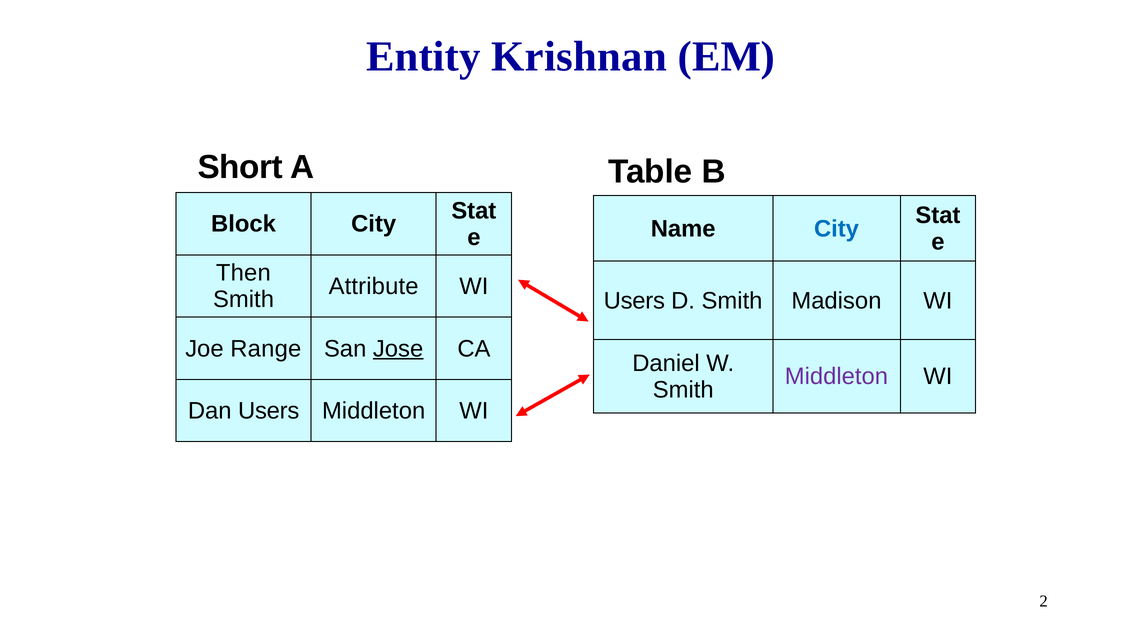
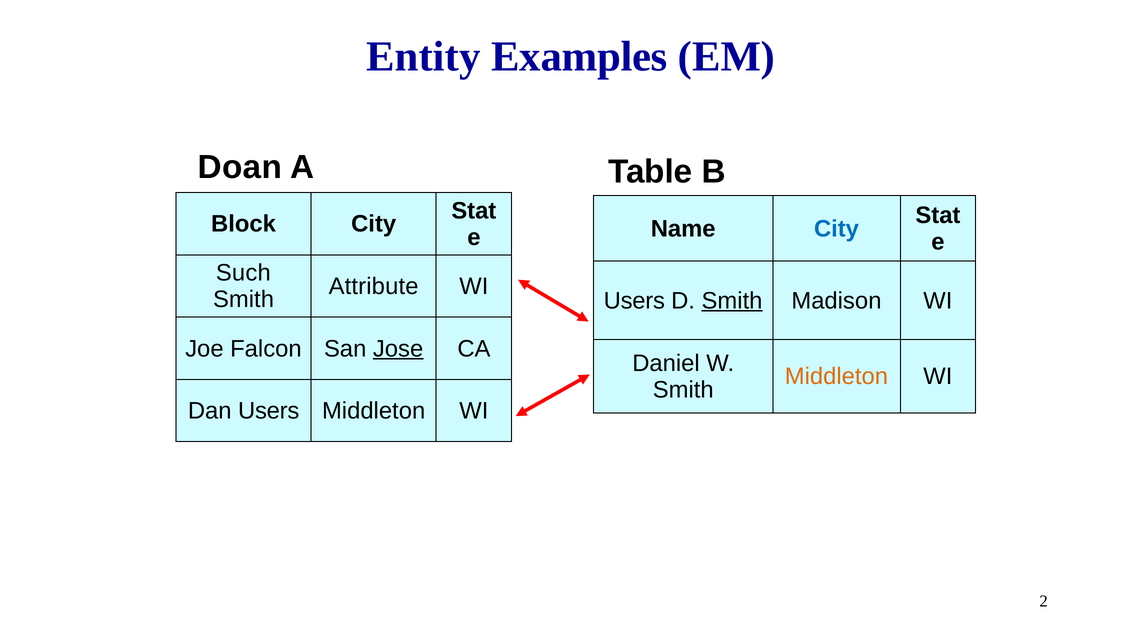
Krishnan: Krishnan -> Examples
Short: Short -> Doan
Then: Then -> Such
Smith at (732, 300) underline: none -> present
Range: Range -> Falcon
Middleton at (836, 376) colour: purple -> orange
